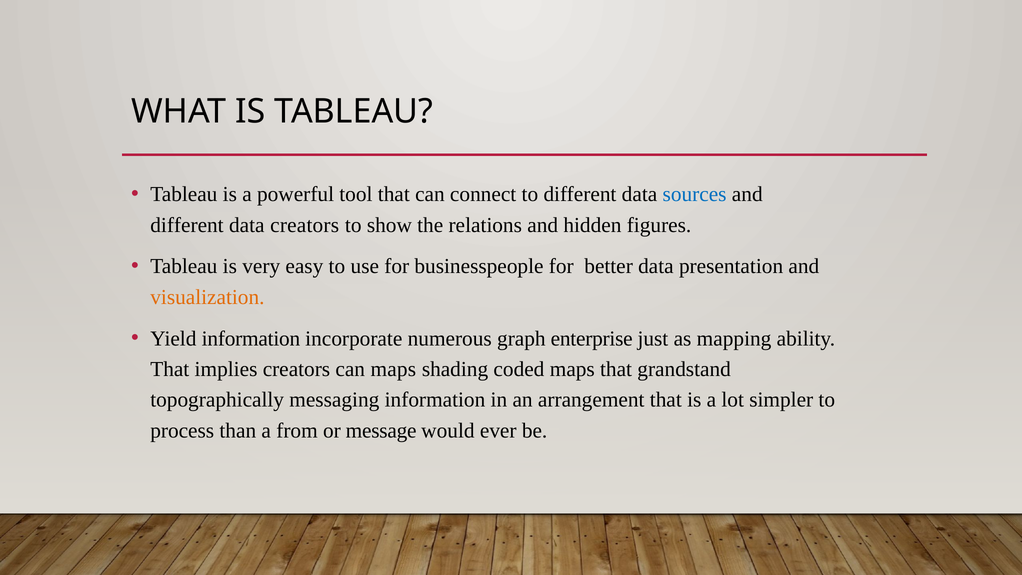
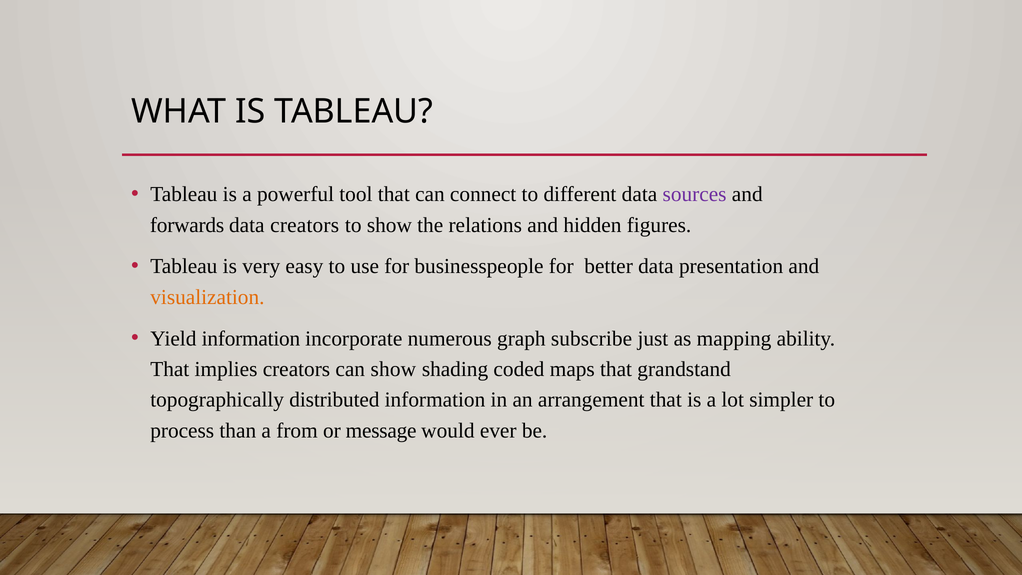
sources colour: blue -> purple
different at (187, 225): different -> forwards
enterprise: enterprise -> subscribe
can maps: maps -> show
messaging: messaging -> distributed
